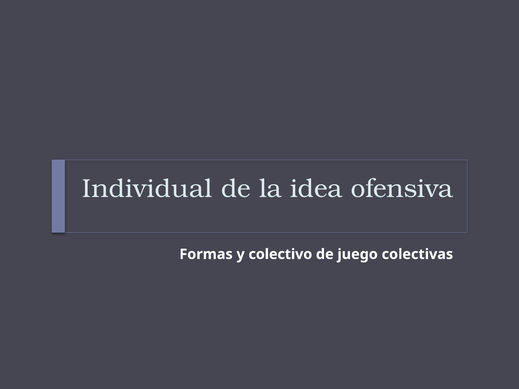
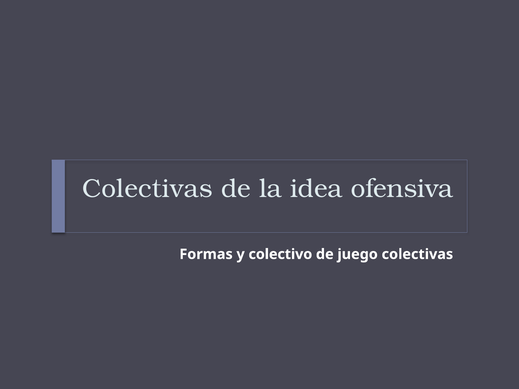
Individual at (147, 189): Individual -> Colectivas
